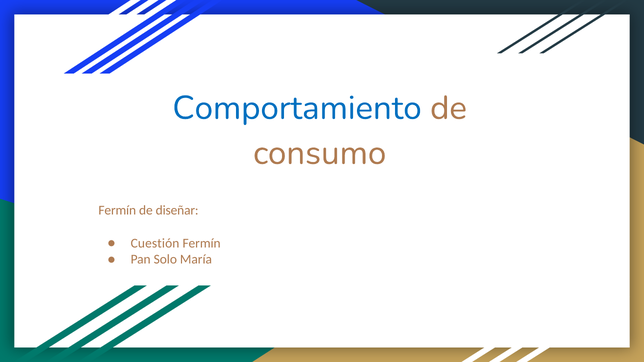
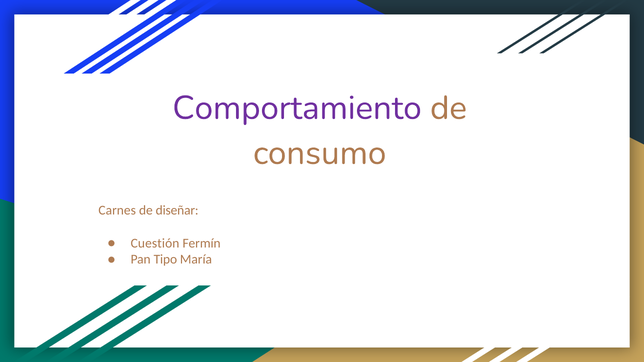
Comportamiento colour: blue -> purple
Fermín at (117, 210): Fermín -> Carnes
Solo: Solo -> Tipo
